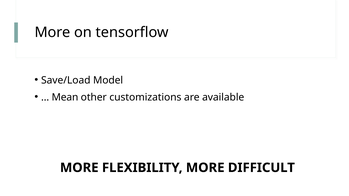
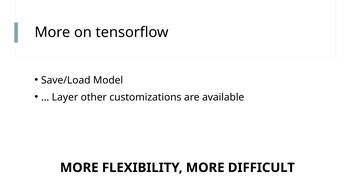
Mean: Mean -> Layer
